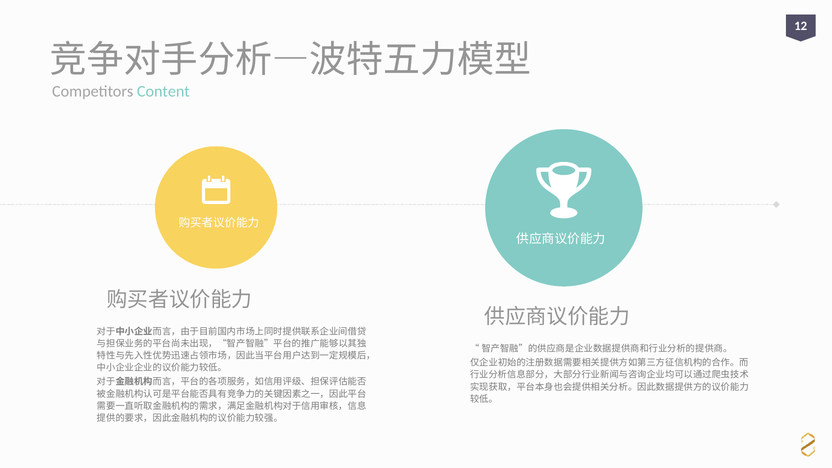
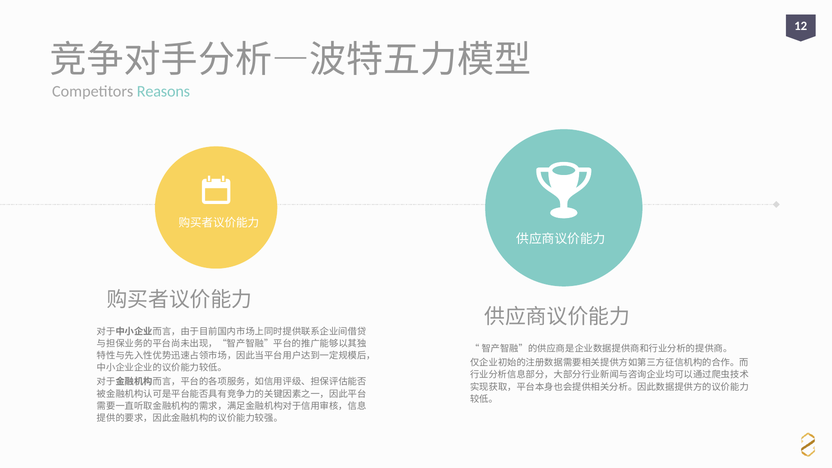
Content: Content -> Reasons
